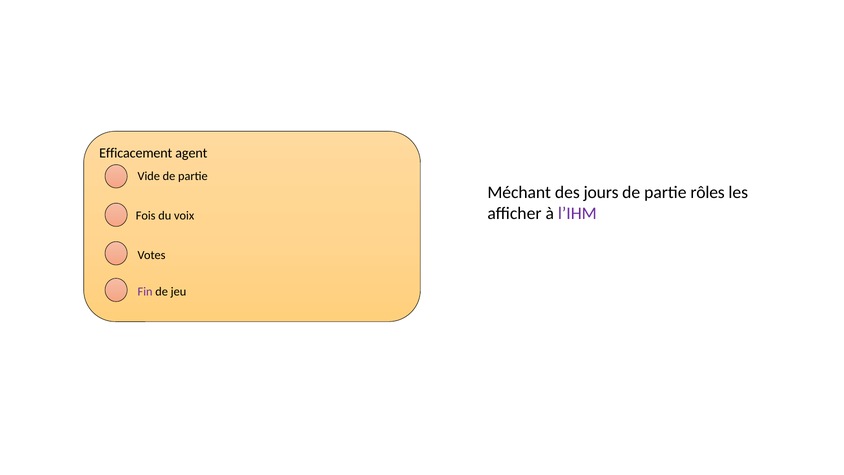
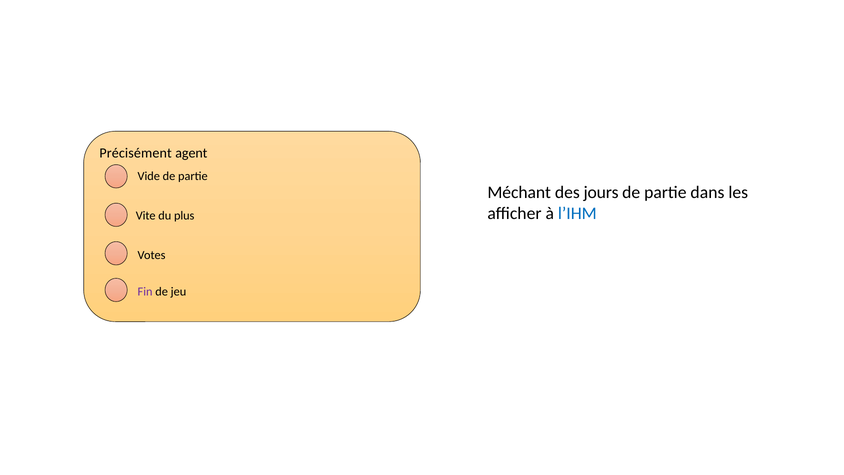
Efficacement: Efficacement -> Précisément
rôles: rôles -> dans
l’IHM colour: purple -> blue
Fois: Fois -> Vite
voix: voix -> plus
